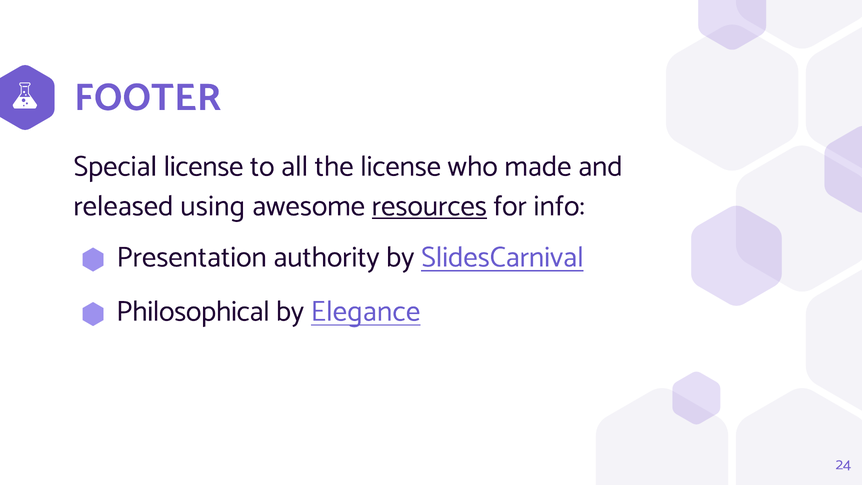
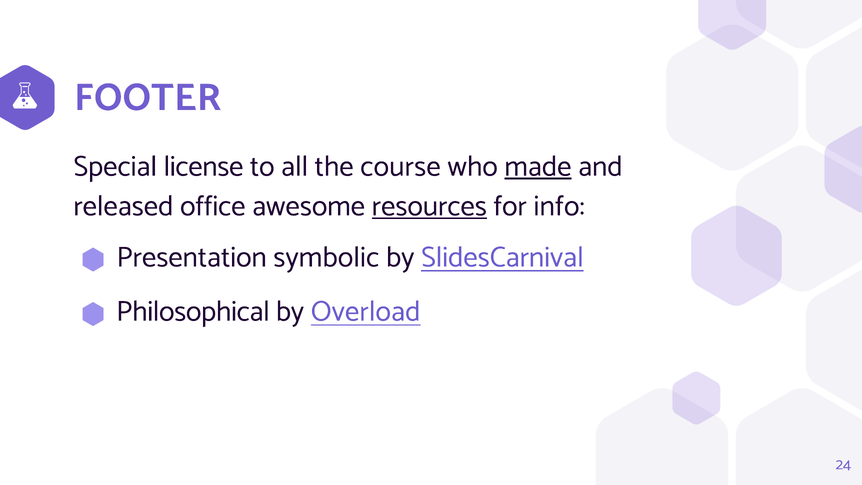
the license: license -> course
made underline: none -> present
using: using -> office
authority: authority -> symbolic
Elegance: Elegance -> Overload
